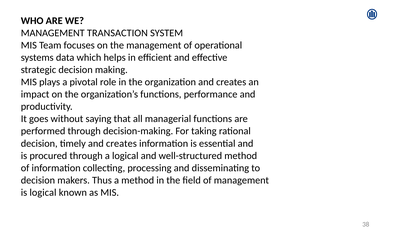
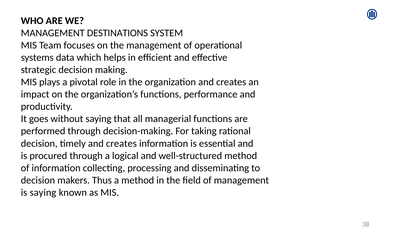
TRANSACTION: TRANSACTION -> DESTINATIONS
is logical: logical -> saying
